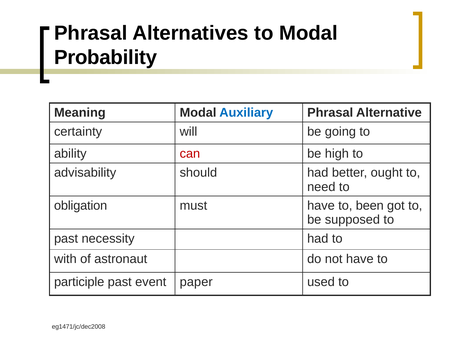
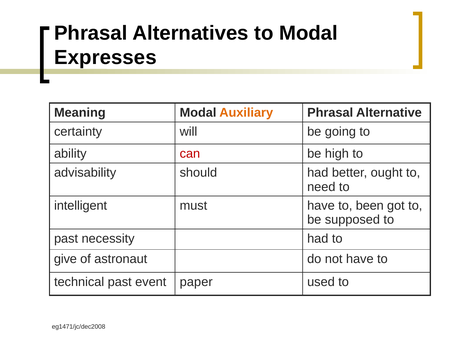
Probability: Probability -> Expresses
Auxiliary colour: blue -> orange
obligation: obligation -> intelligent
with: with -> give
participle: participle -> technical
